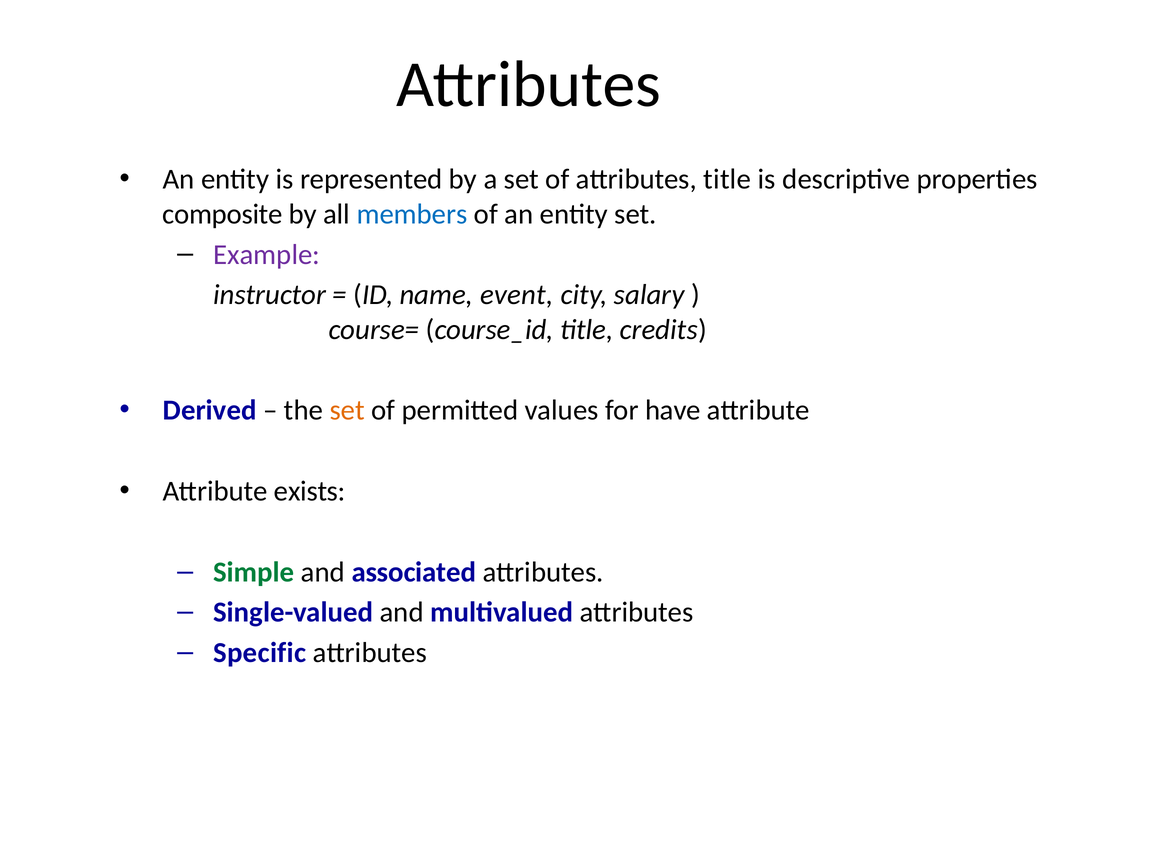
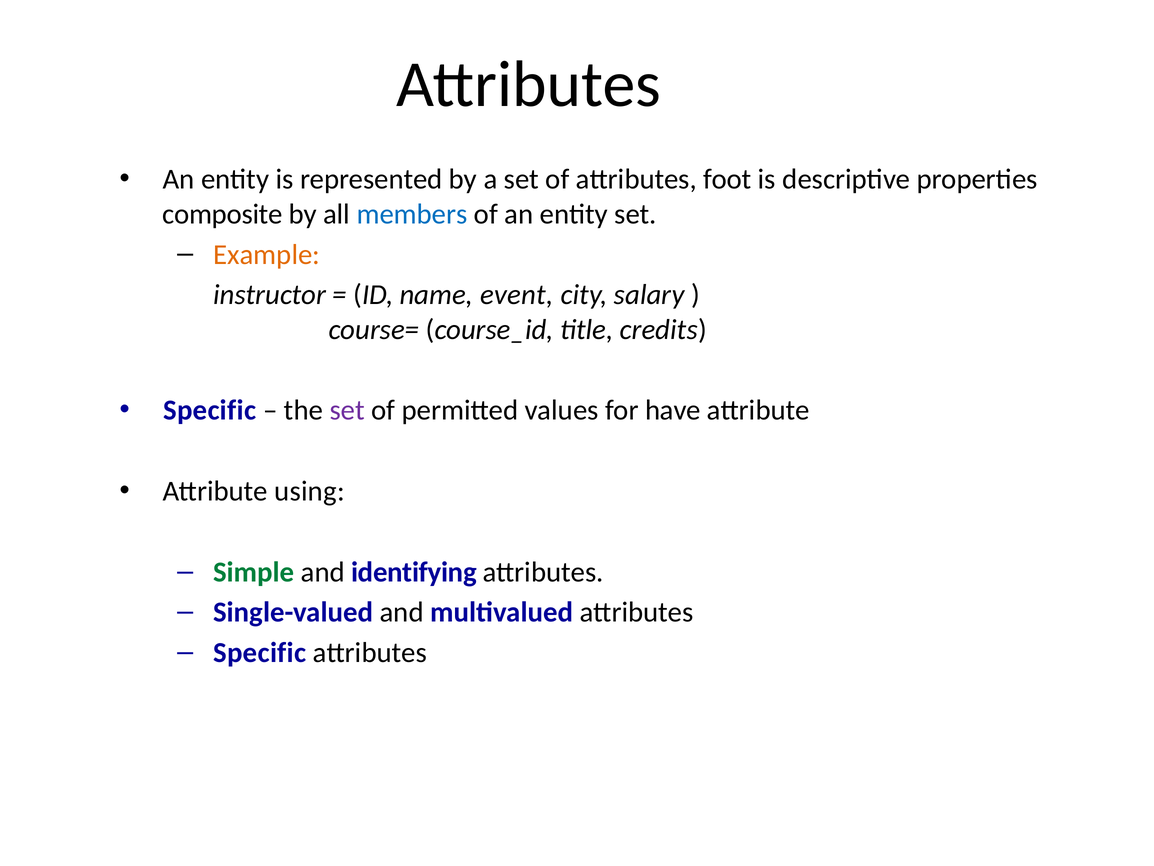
attributes title: title -> foot
Example colour: purple -> orange
Derived at (210, 410): Derived -> Specific
set at (347, 410) colour: orange -> purple
exists: exists -> using
associated: associated -> identifying
